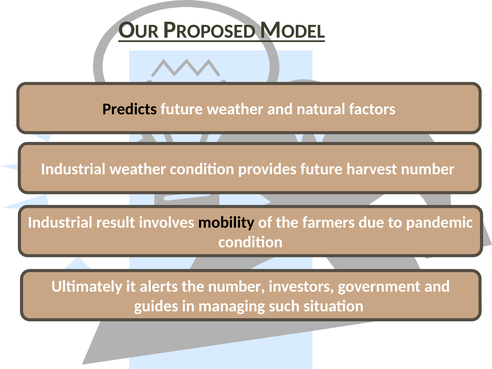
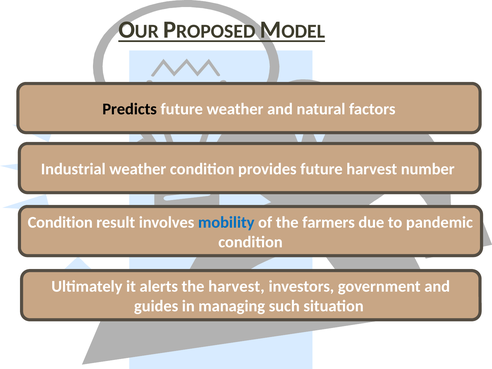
Industrial at (60, 222): Industrial -> Condition
mobility colour: black -> blue
the number: number -> harvest
